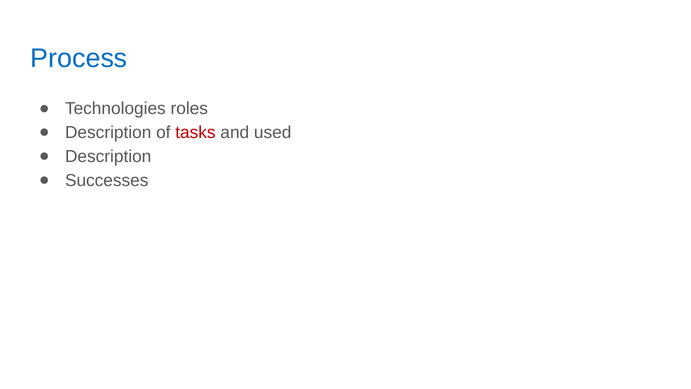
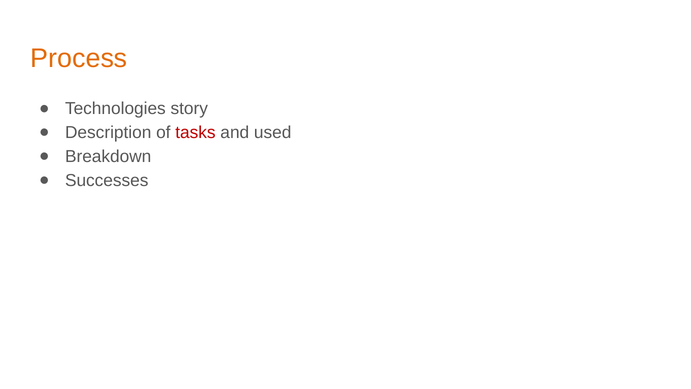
Process colour: blue -> orange
roles: roles -> story
Description at (108, 156): Description -> Breakdown
